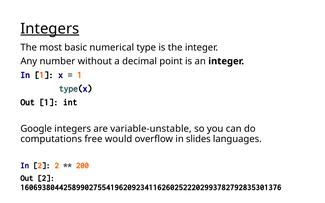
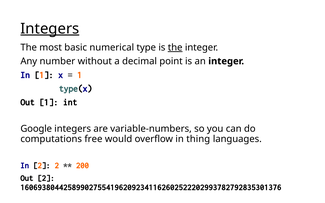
the at (175, 48) underline: none -> present
variable-unstable: variable-unstable -> variable-numbers
slides: slides -> thing
